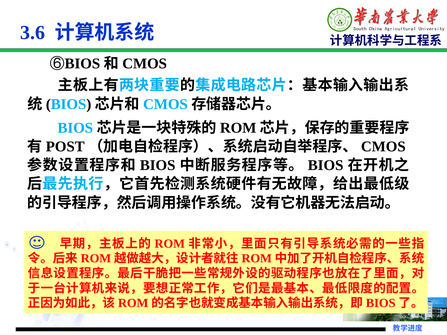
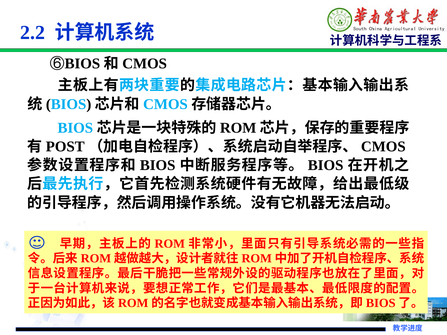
3.6: 3.6 -> 2.2
